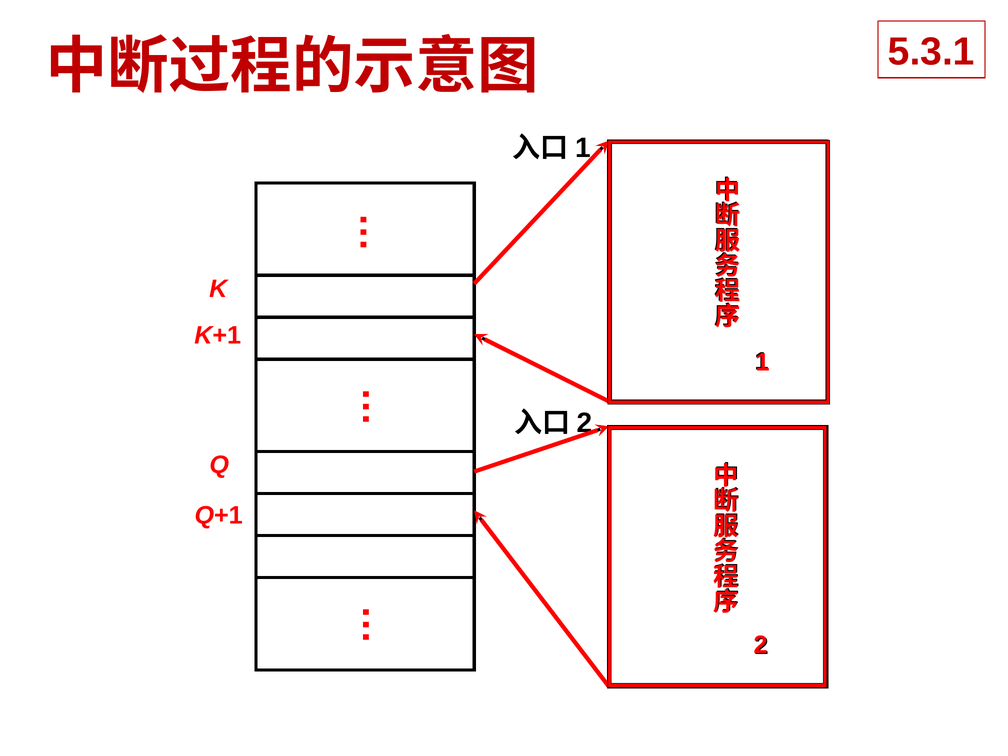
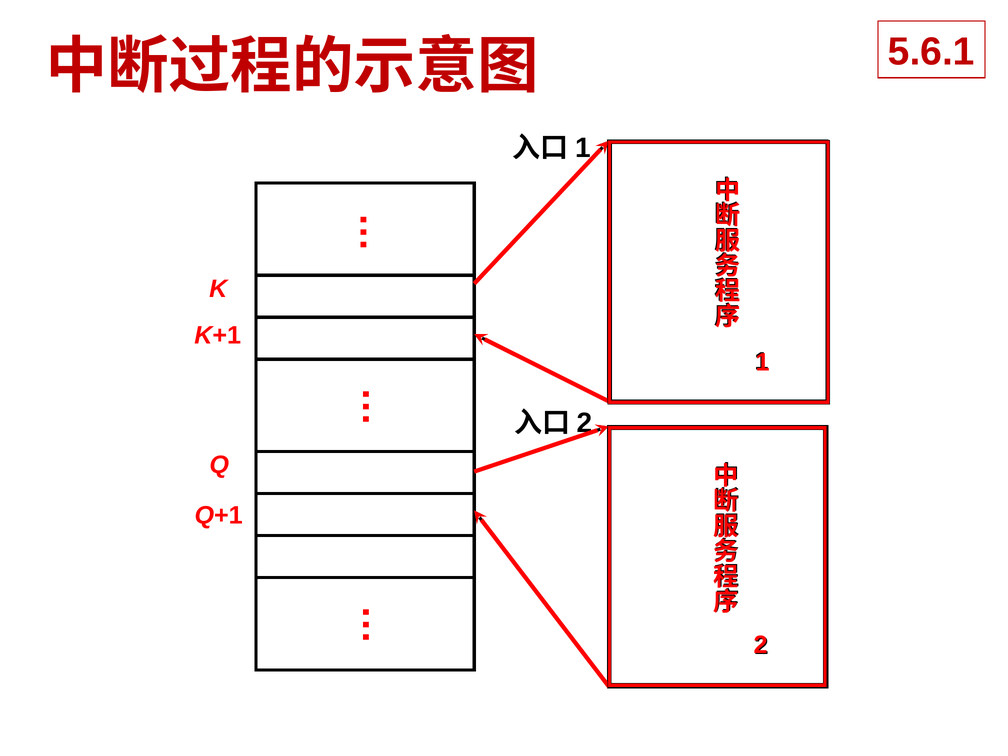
5.3.1: 5.3.1 -> 5.6.1
